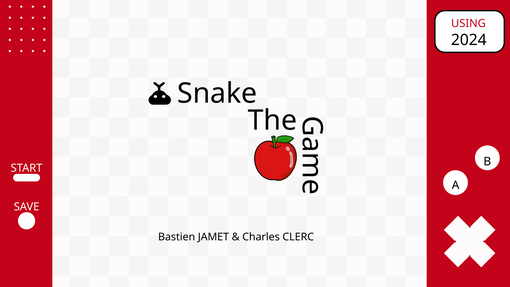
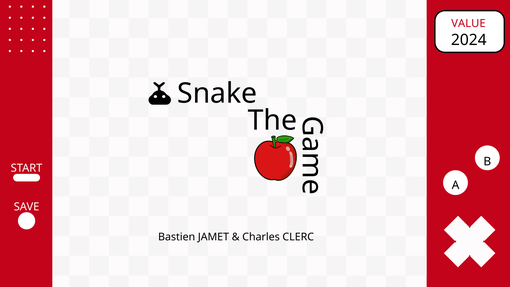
USING: USING -> VALUE
